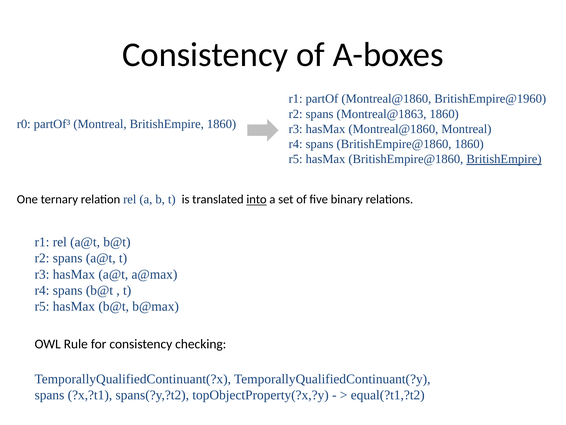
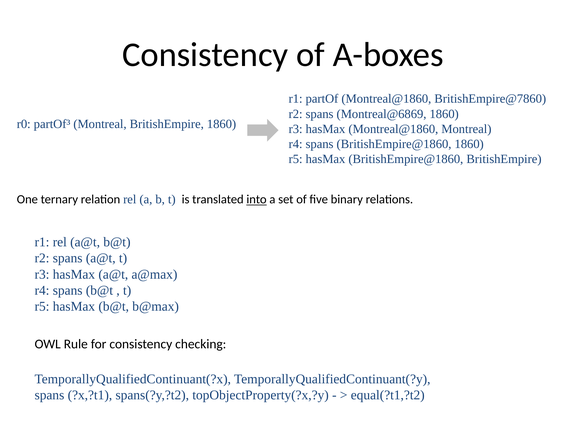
BritishEmpire@1960: BritishEmpire@1960 -> BritishEmpire@7860
Montreal@1863: Montreal@1863 -> Montreal@6869
BritishEmpire at (504, 159) underline: present -> none
